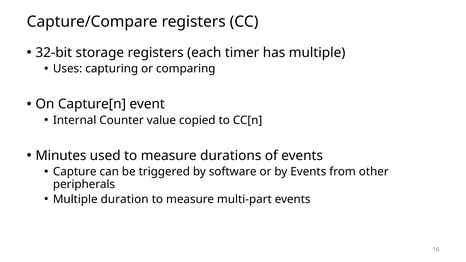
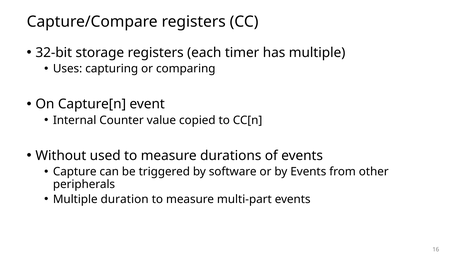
Minutes: Minutes -> Without
